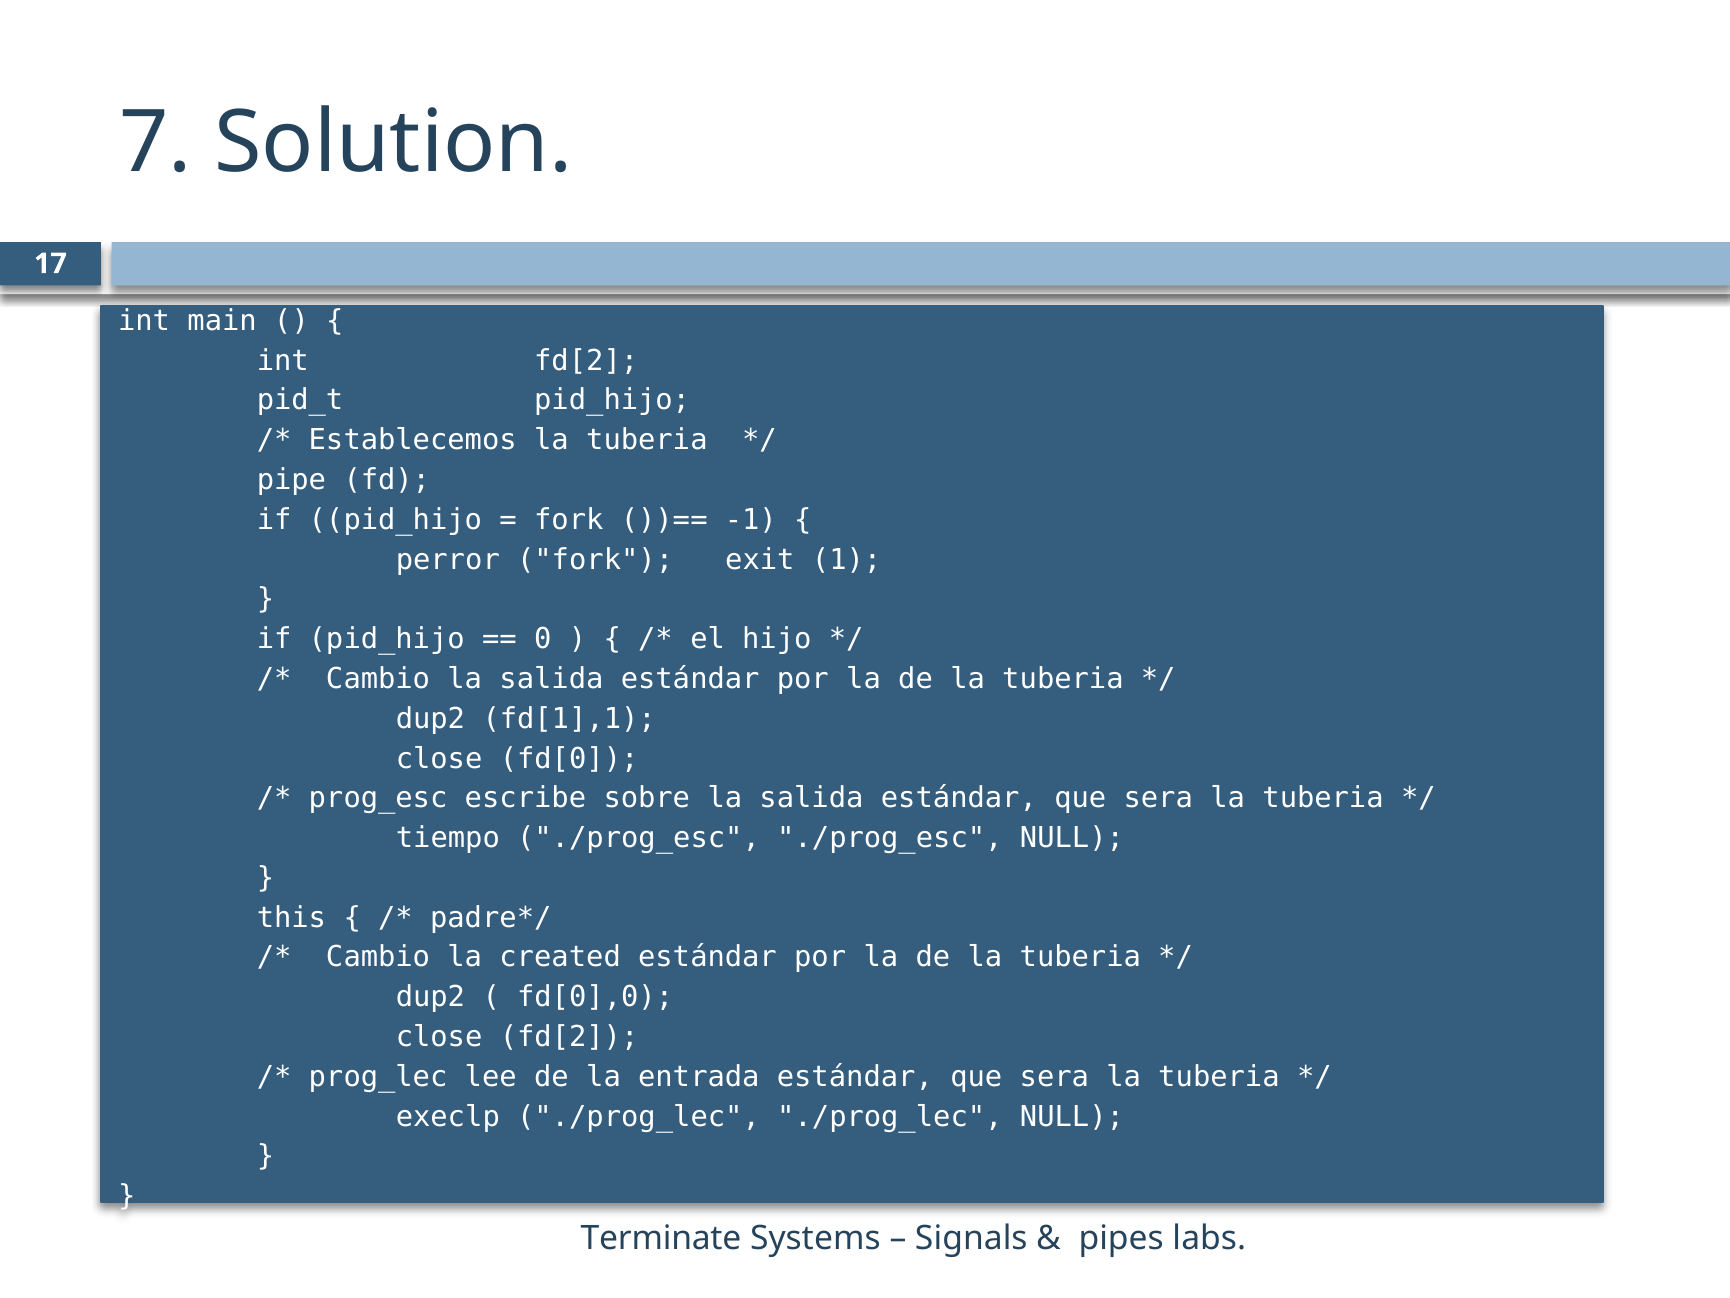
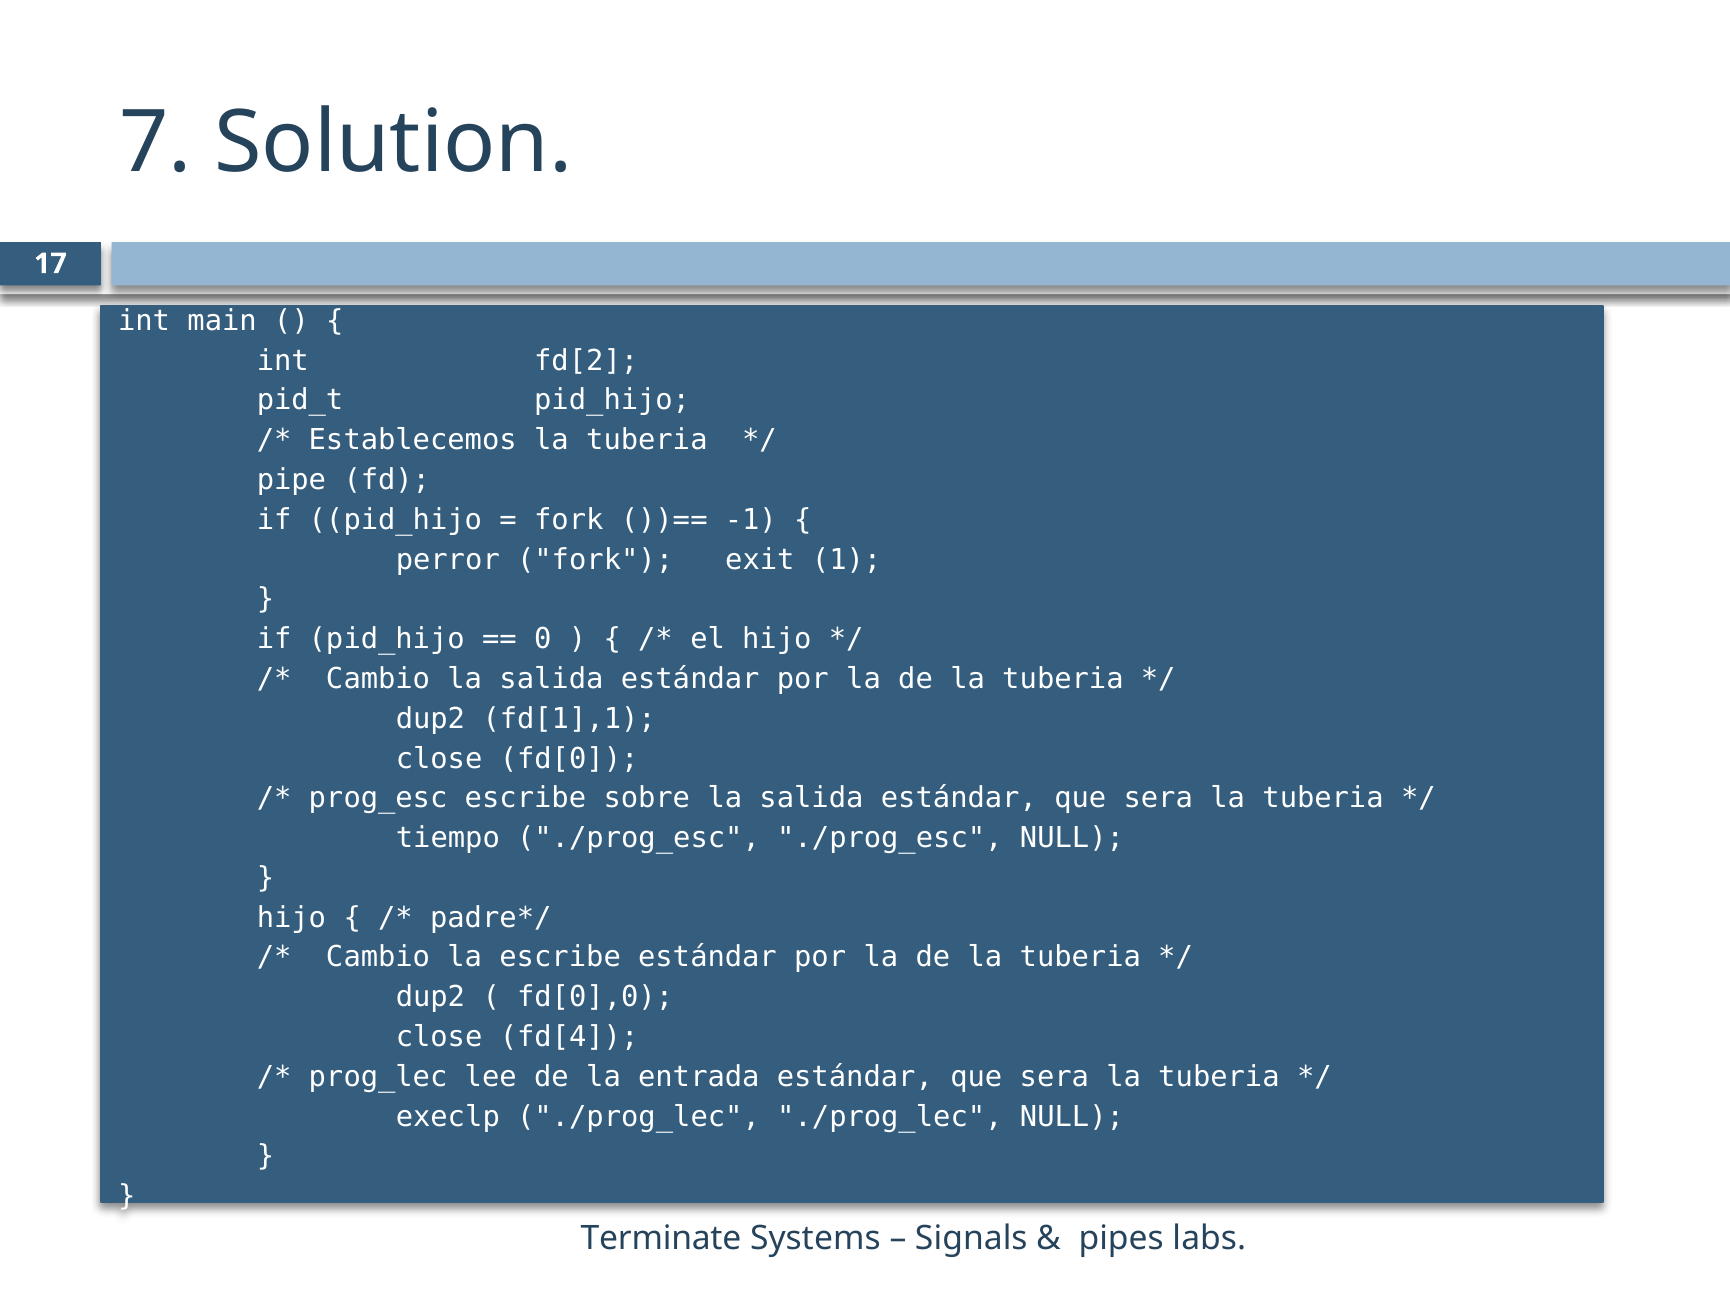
this at (291, 917): this -> hijo
la created: created -> escribe
close fd[2: fd[2 -> fd[4
